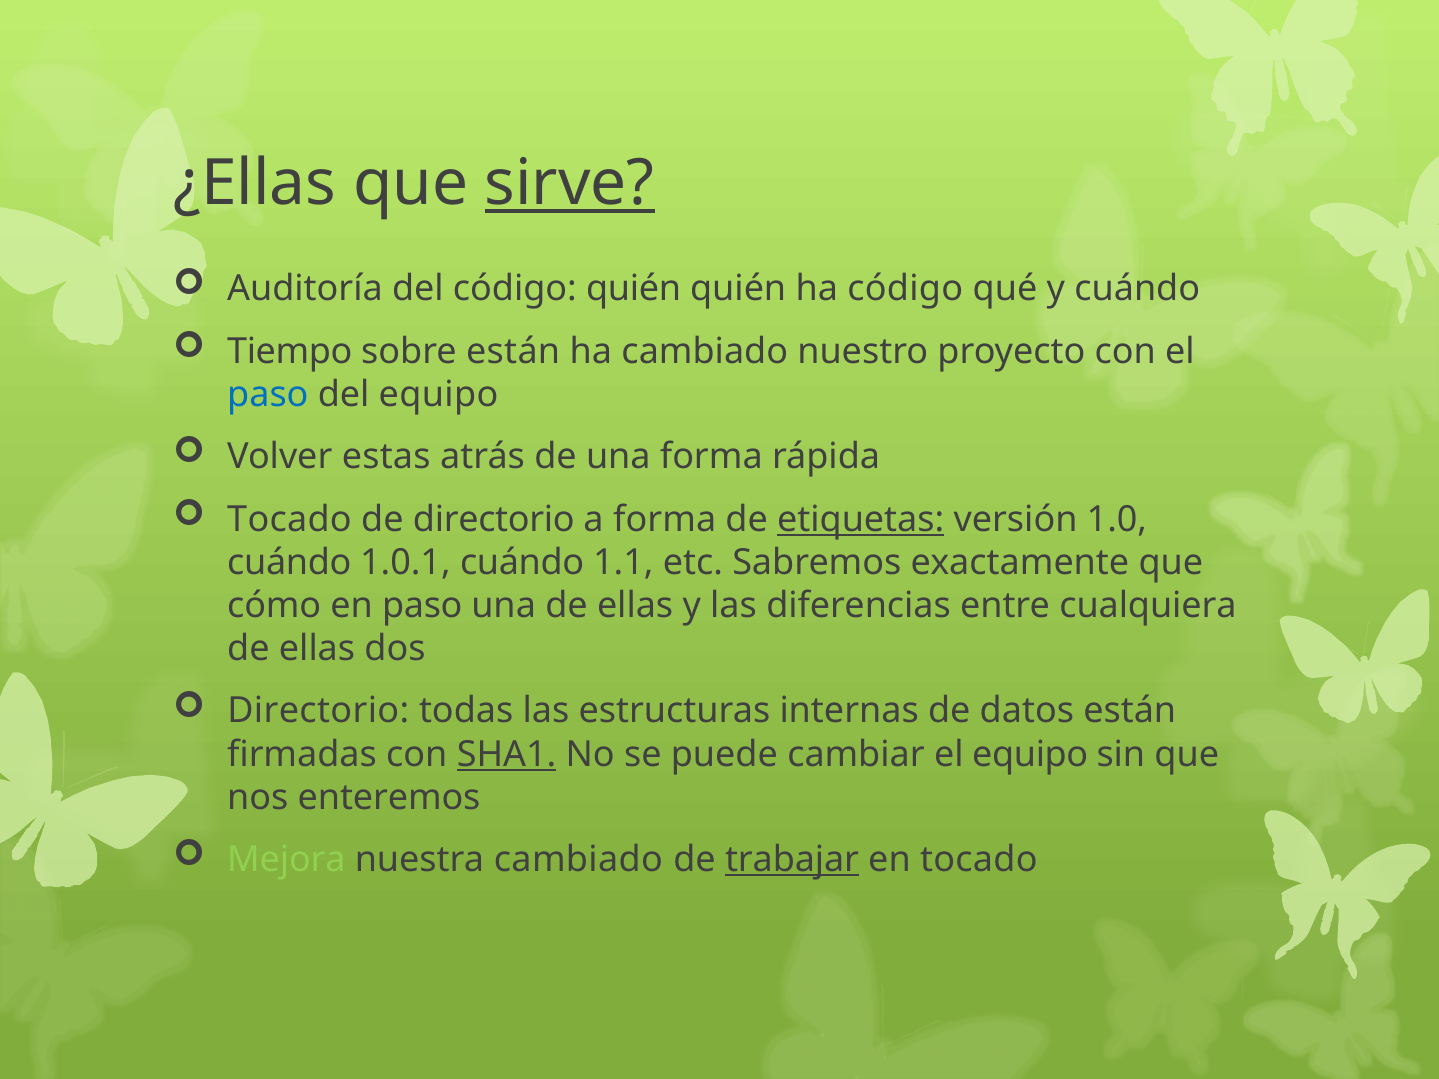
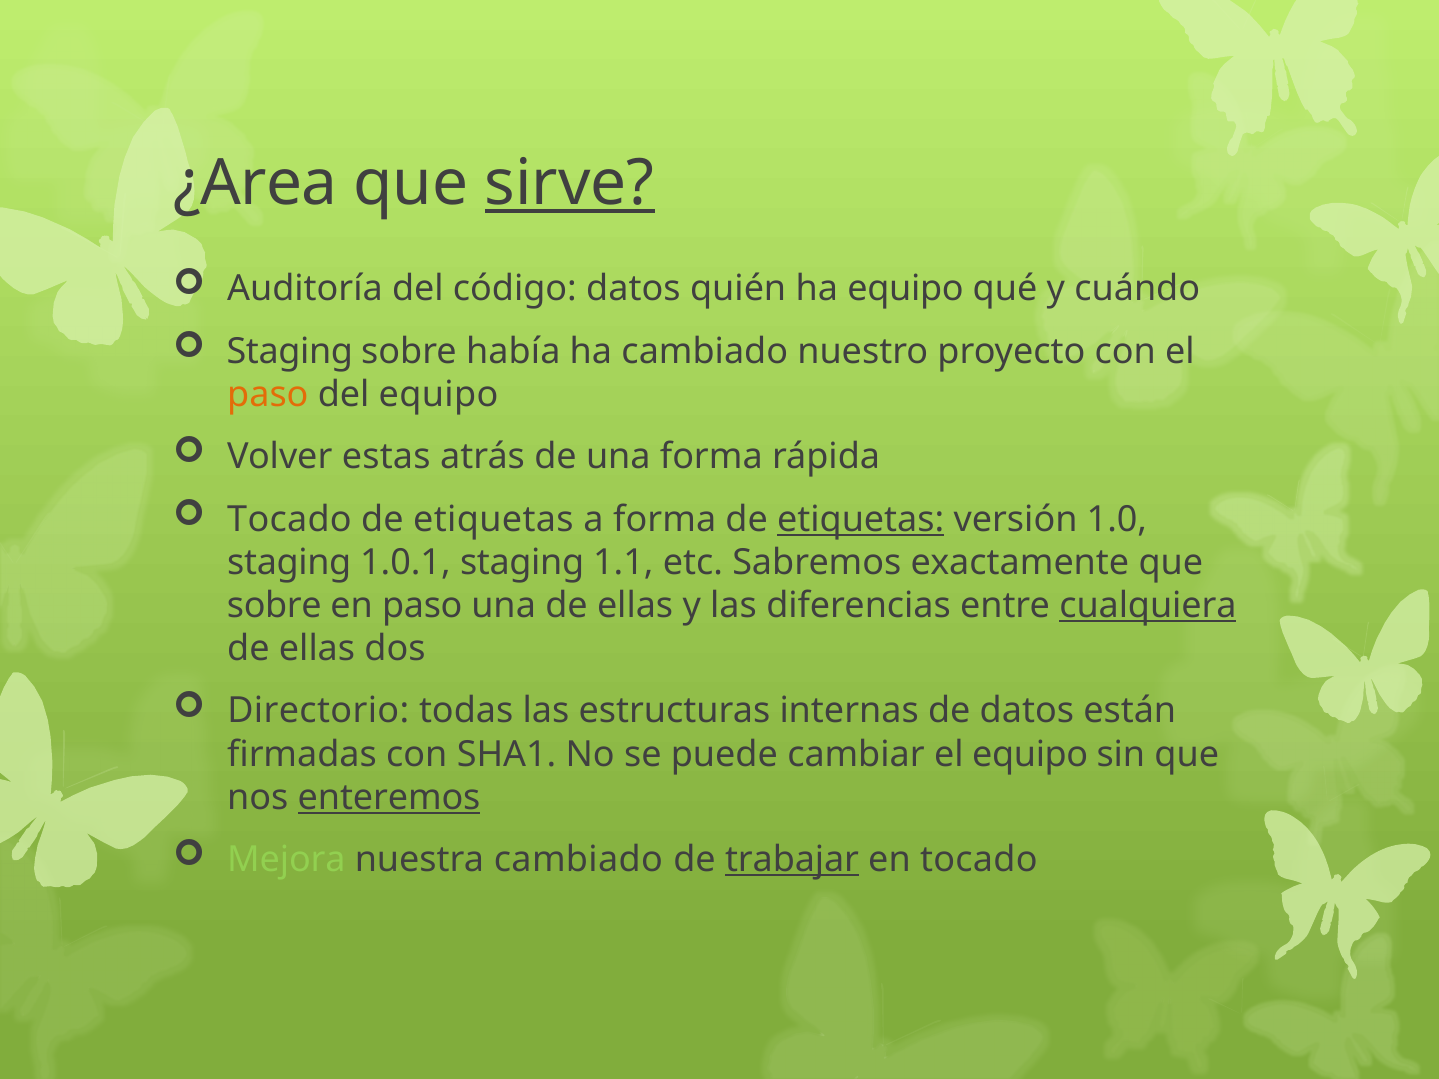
¿Ellas: ¿Ellas -> ¿Area
código quién: quién -> datos
ha código: código -> equipo
Tiempo at (290, 351): Tiempo -> Staging
sobre están: están -> había
paso at (268, 395) colour: blue -> orange
directorio at (494, 519): directorio -> etiquetas
cuándo at (289, 562): cuándo -> staging
1.0.1 cuándo: cuándo -> staging
cómo at (274, 606): cómo -> sobre
cualquiera underline: none -> present
SHA1 underline: present -> none
enteremos underline: none -> present
